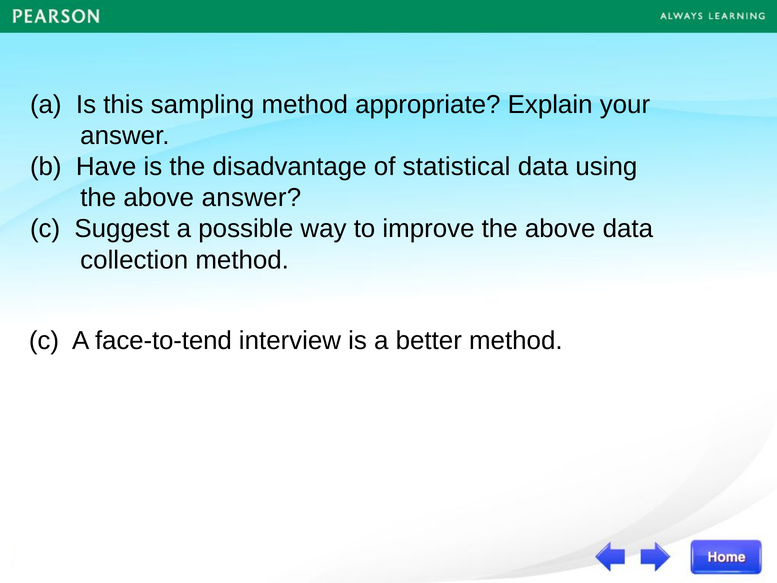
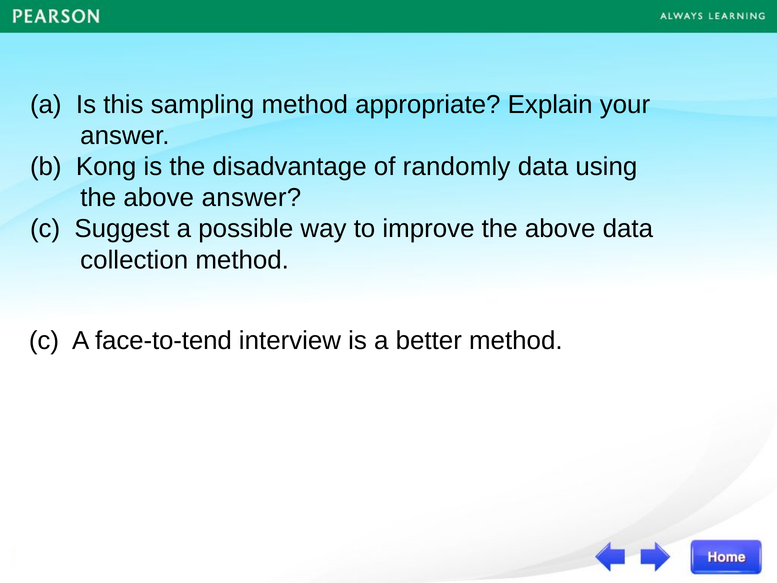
Have: Have -> Kong
statistical: statistical -> randomly
